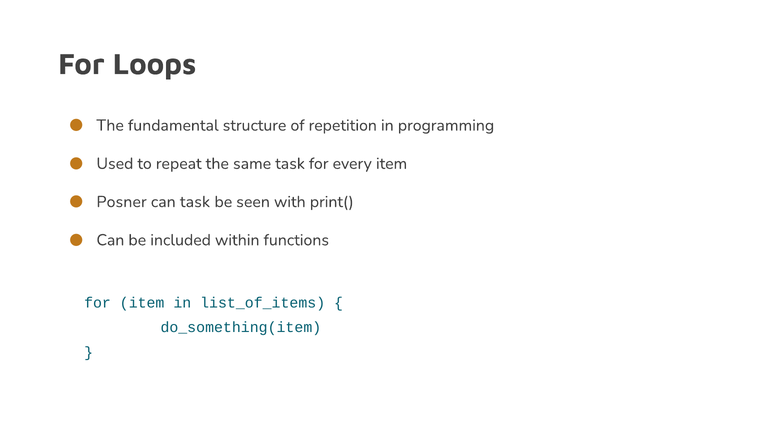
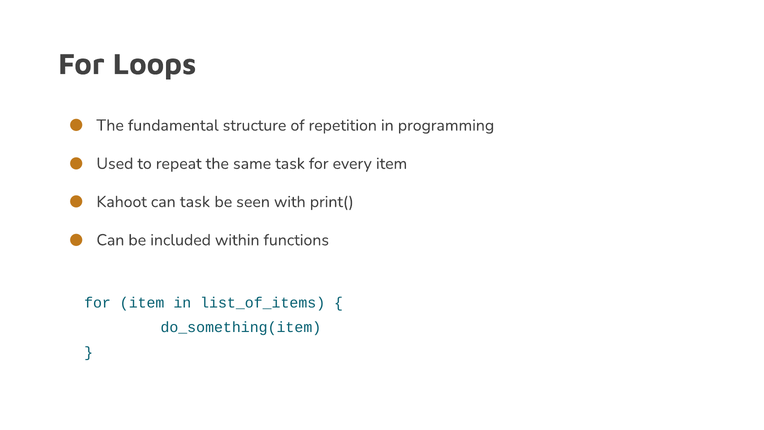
Posner: Posner -> Kahoot
